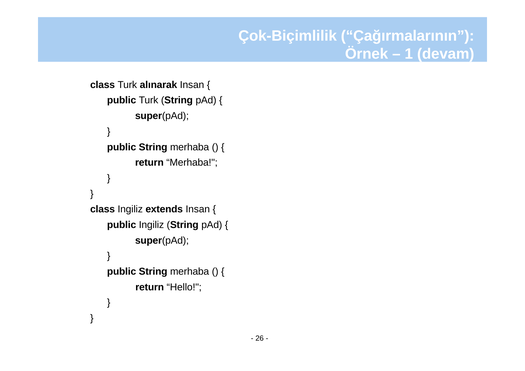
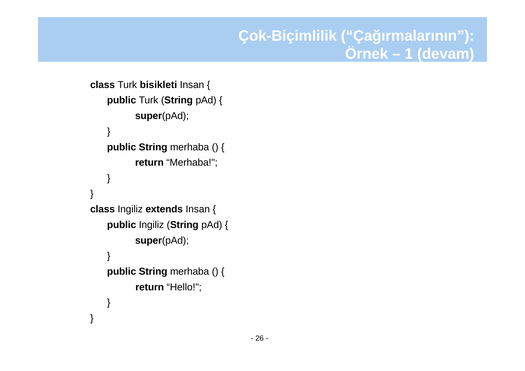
alınarak: alınarak -> bisikleti
